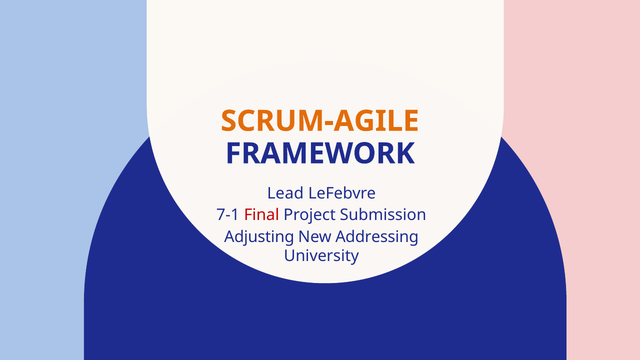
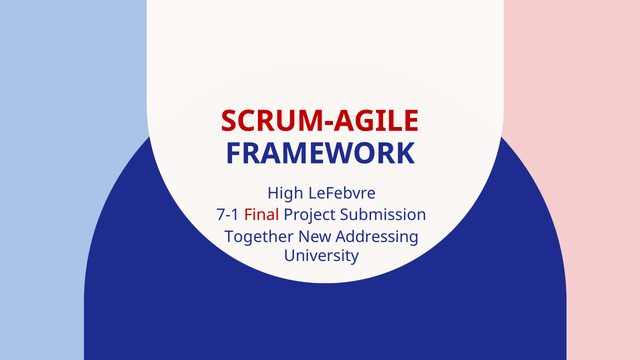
SCRUM-AGILE colour: orange -> red
Lead: Lead -> High
Adjusting: Adjusting -> Together
